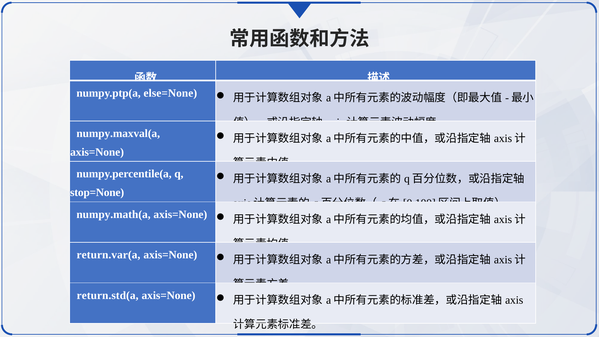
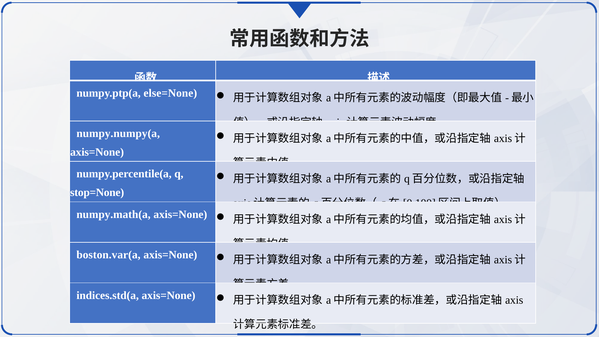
numpy.maxval(a: numpy.maxval(a -> numpy.numpy(a
return.var(a: return.var(a -> boston.var(a
return.std(a: return.std(a -> indices.std(a
